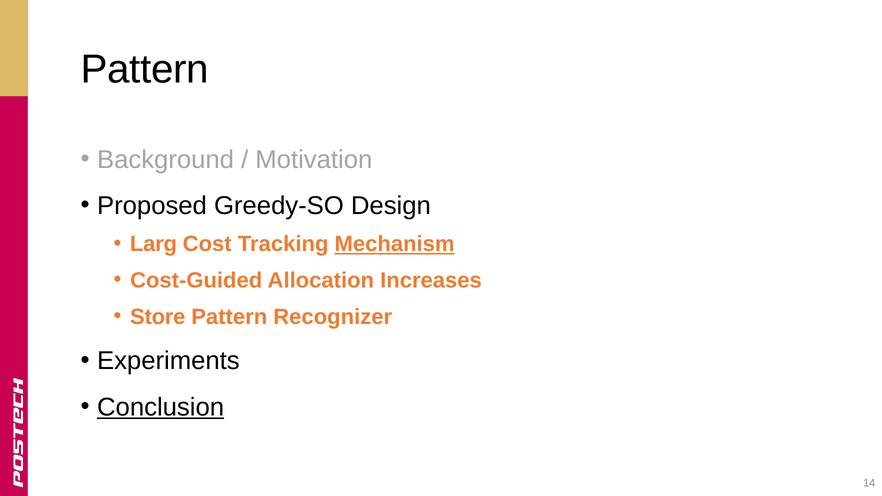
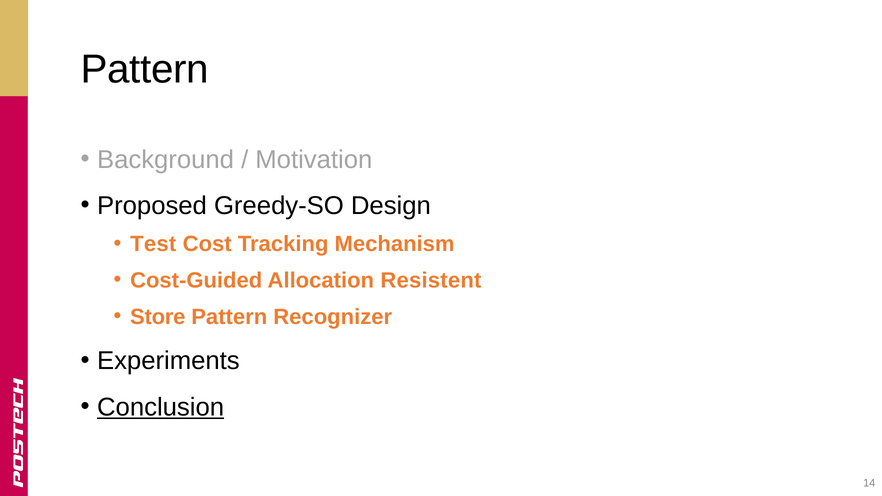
Larg: Larg -> Test
Mechanism underline: present -> none
Increases: Increases -> Resistent
